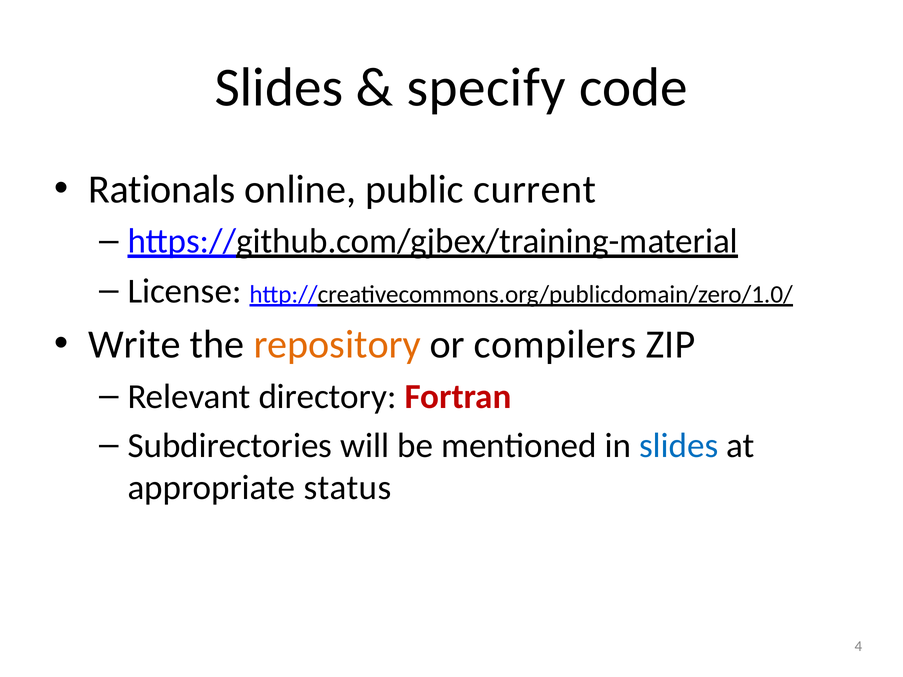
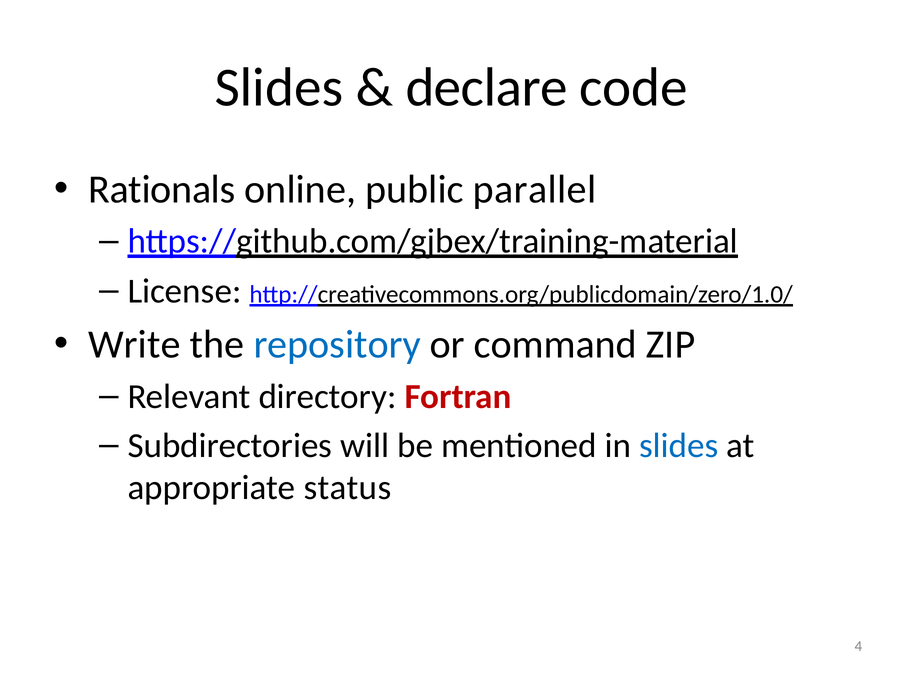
specify: specify -> declare
current: current -> parallel
repository colour: orange -> blue
compilers: compilers -> command
